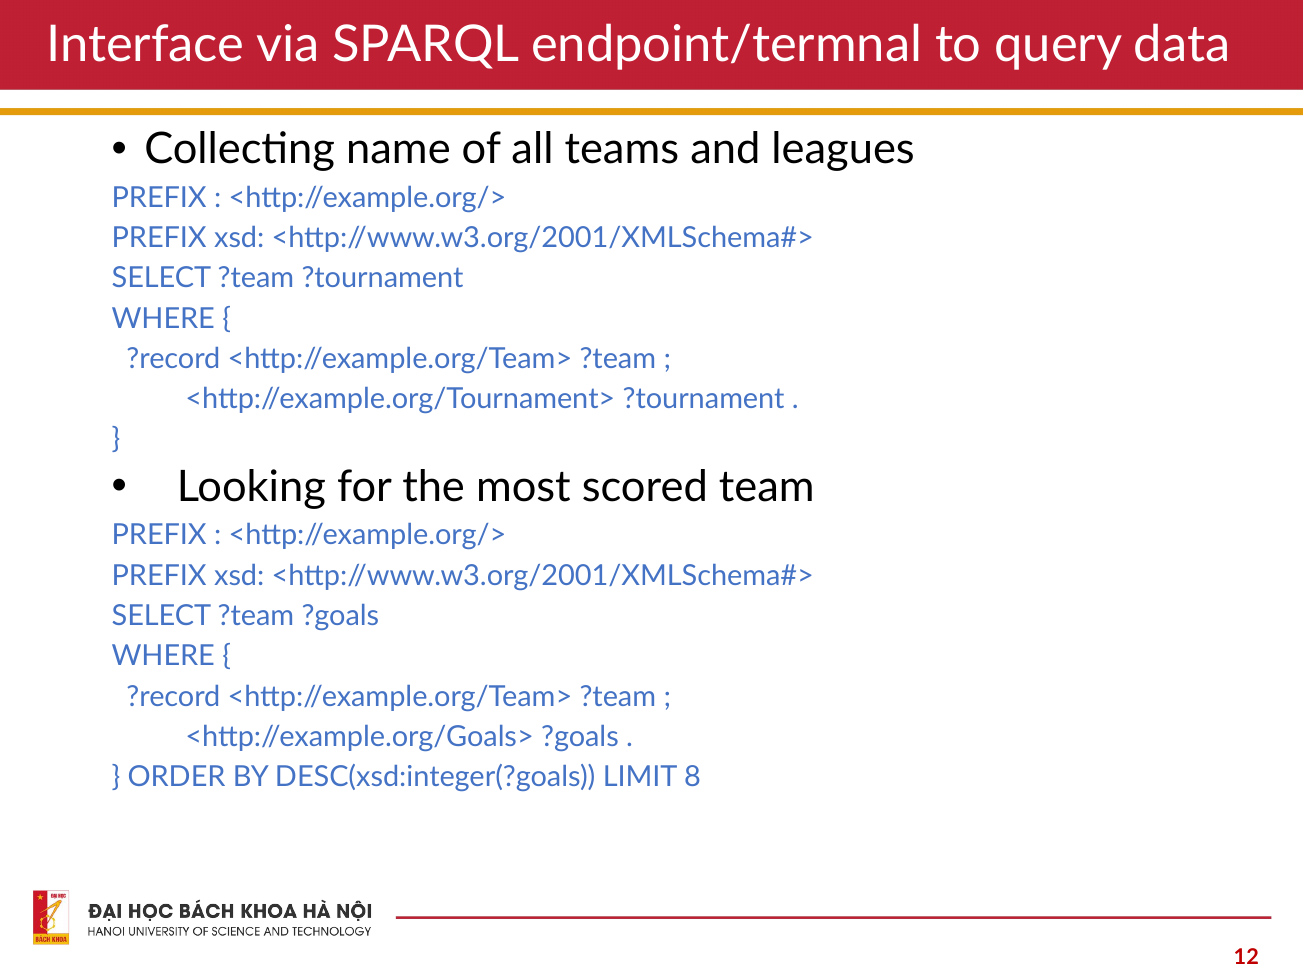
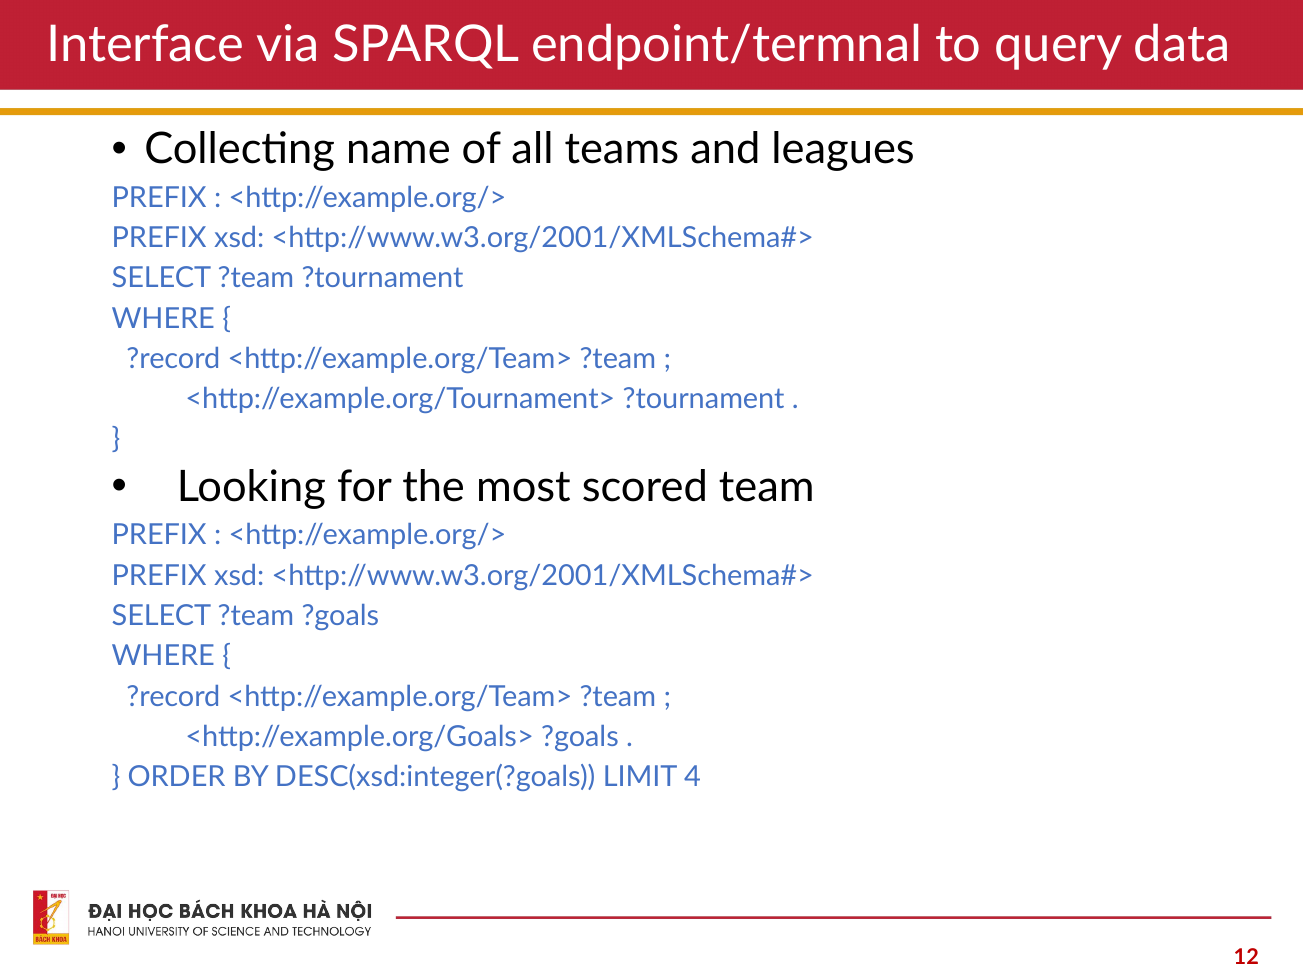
8: 8 -> 4
